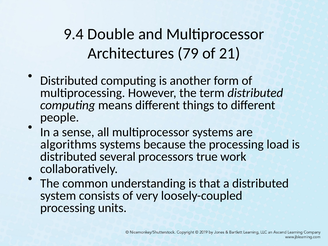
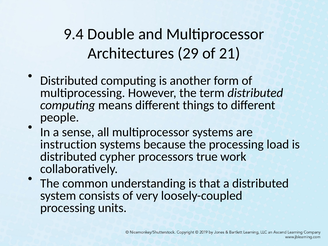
79: 79 -> 29
algorithms: algorithms -> instruction
several: several -> cypher
